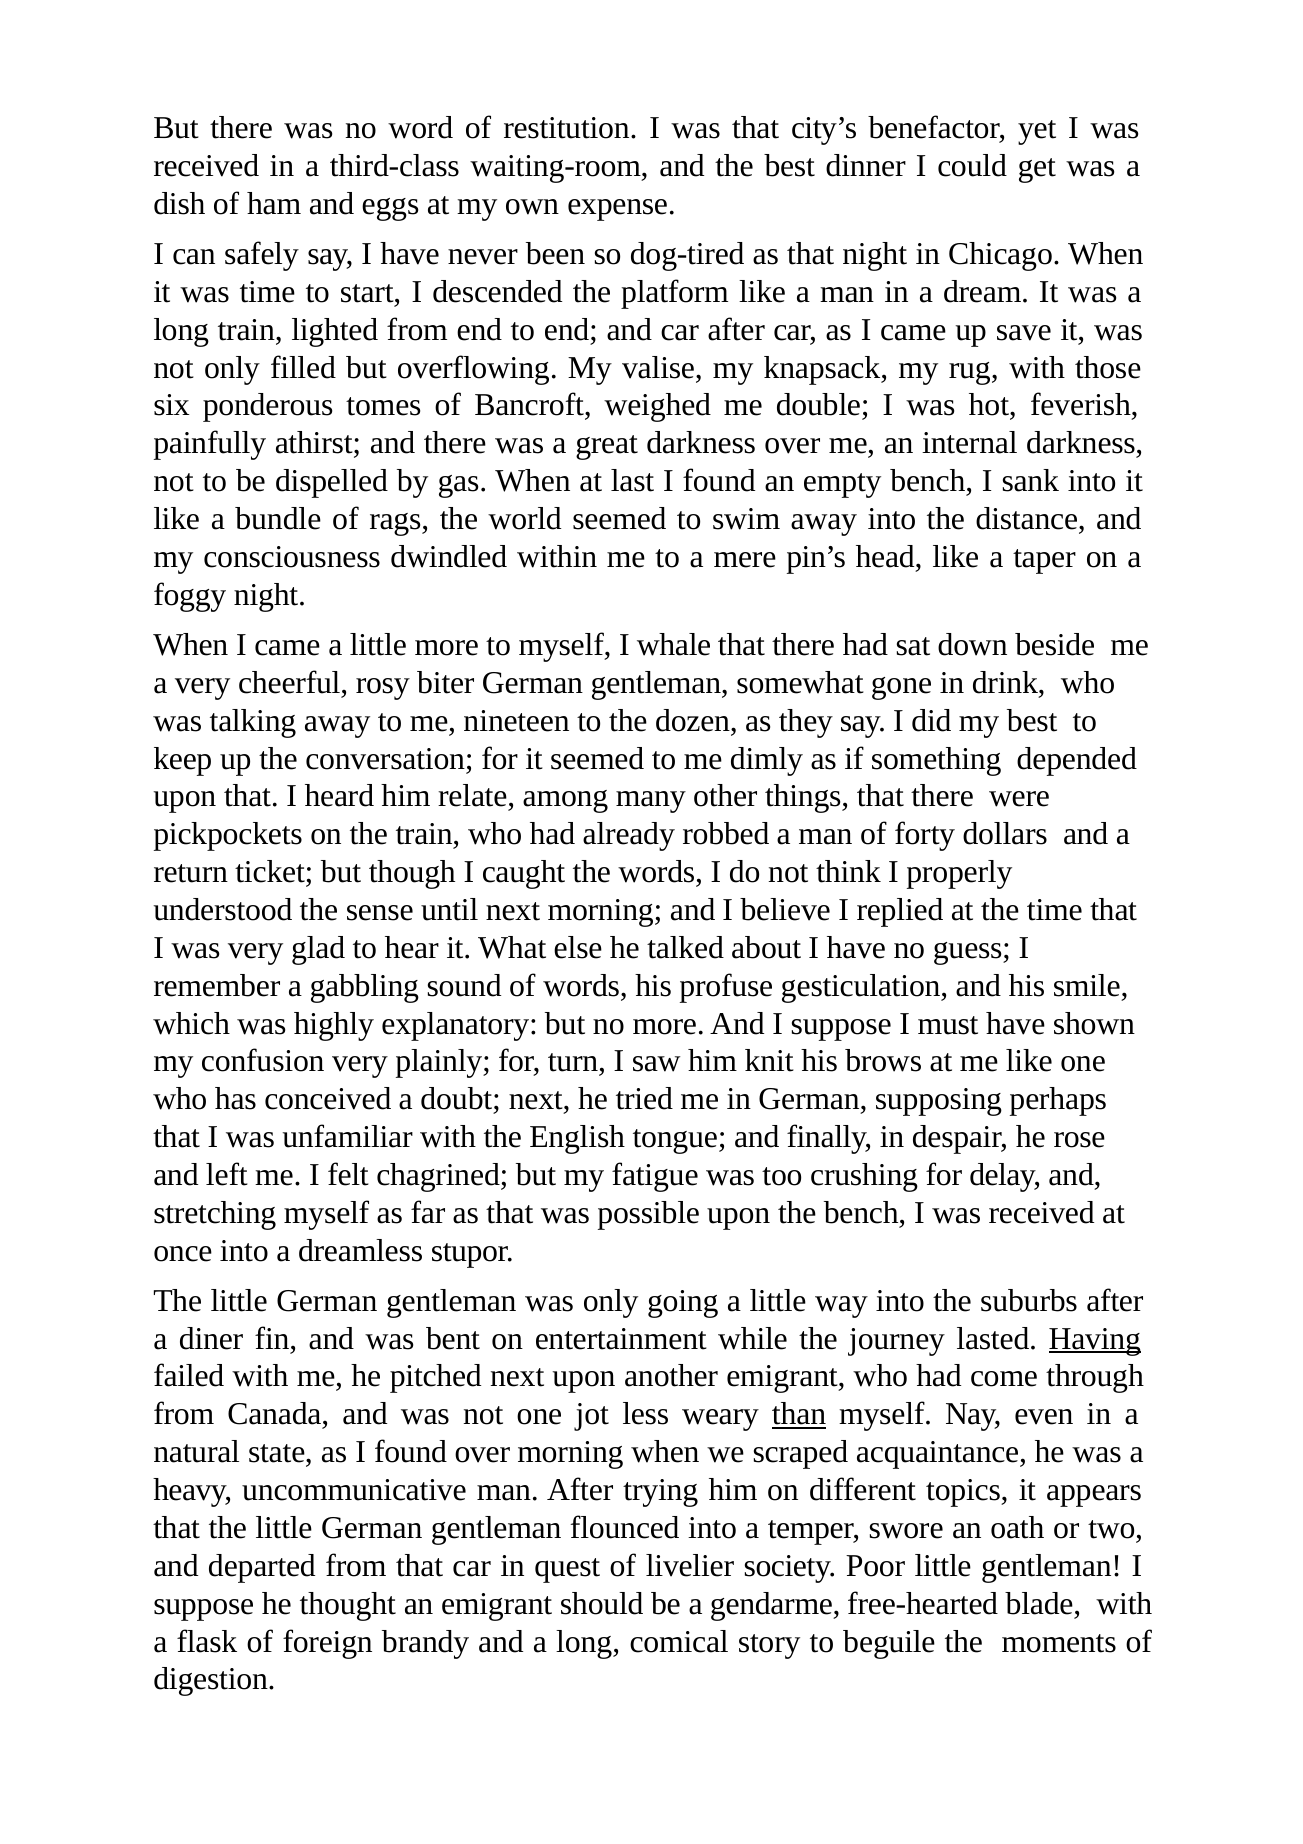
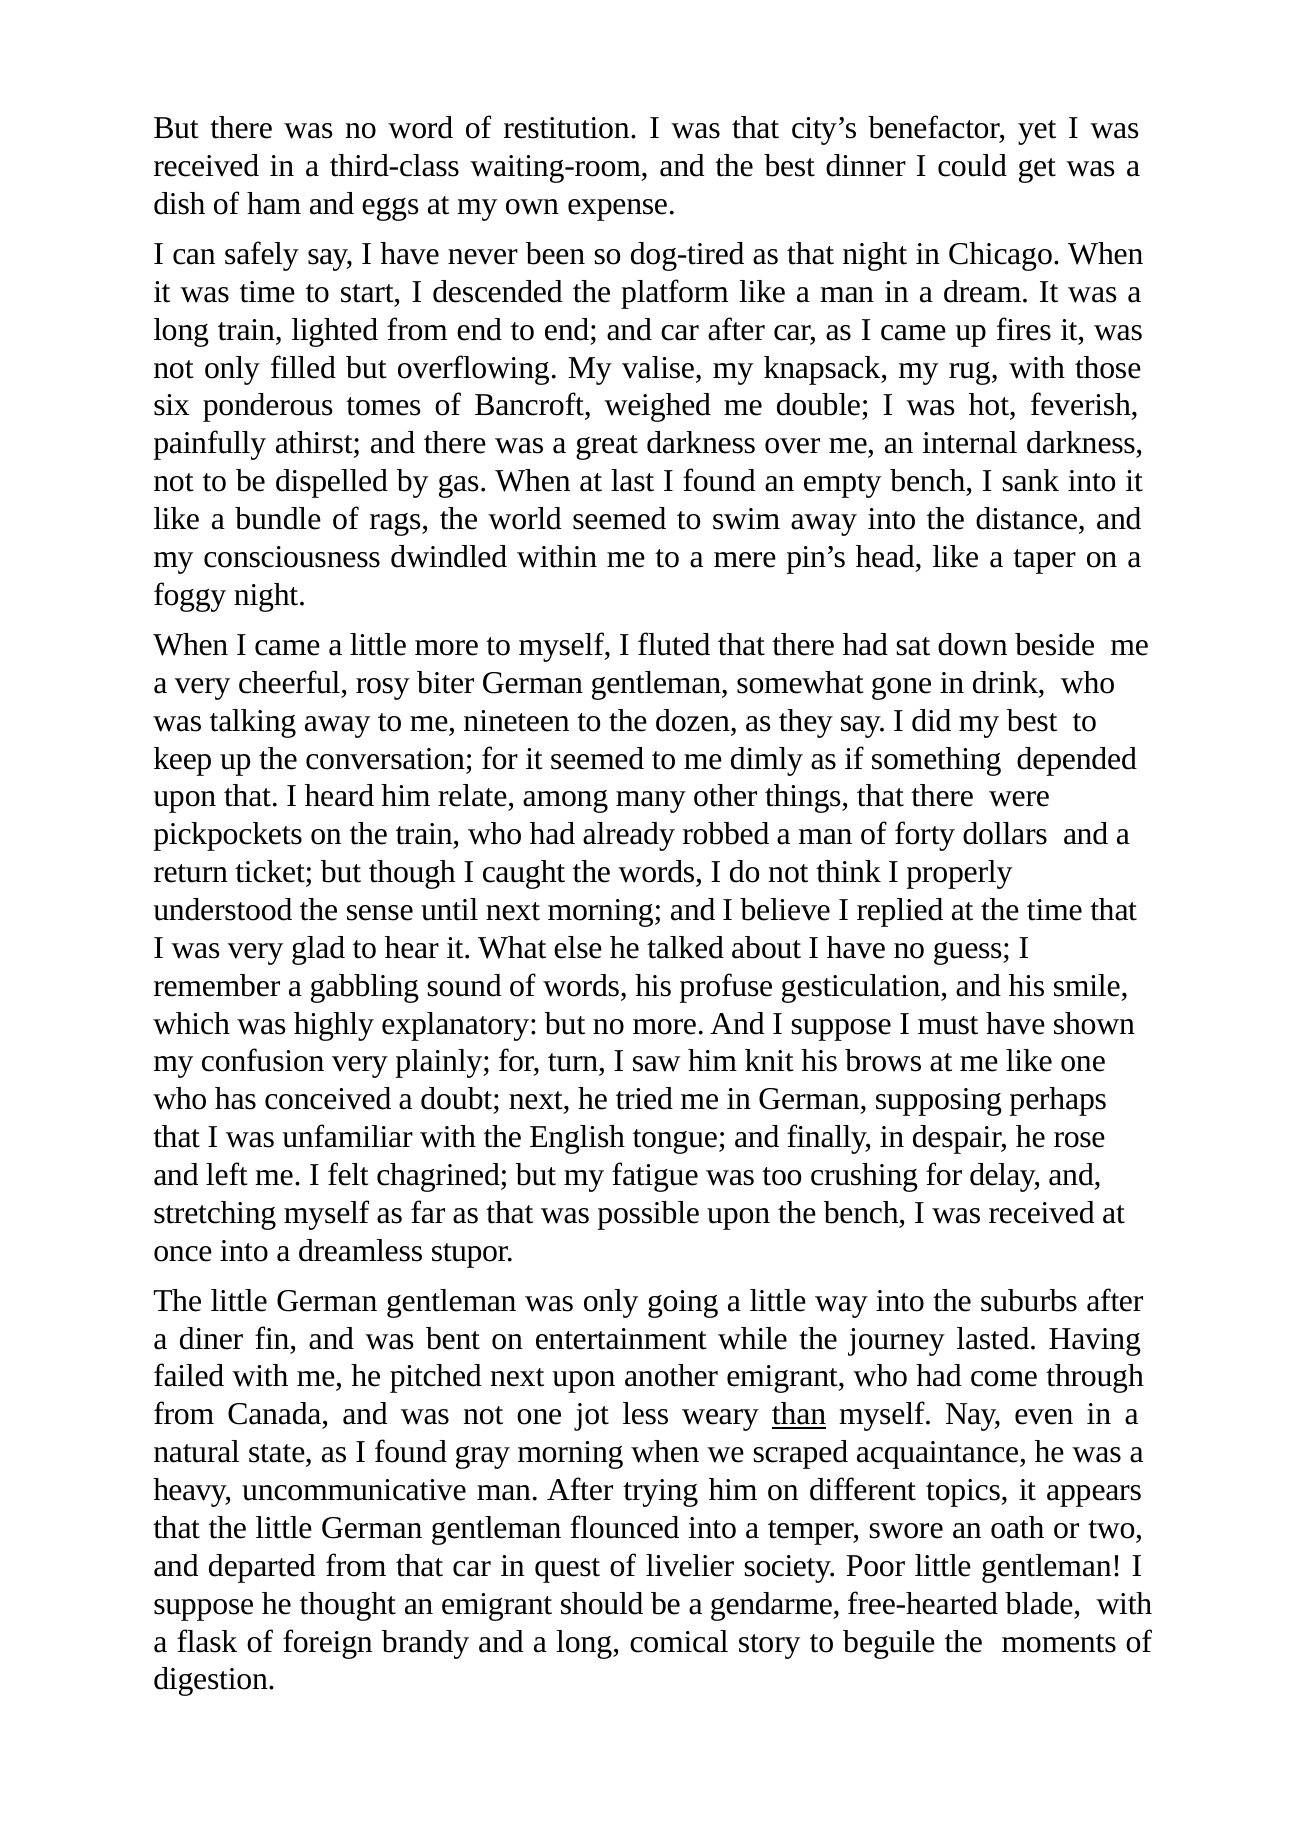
save: save -> fires
whale: whale -> fluted
Having underline: present -> none
found over: over -> gray
